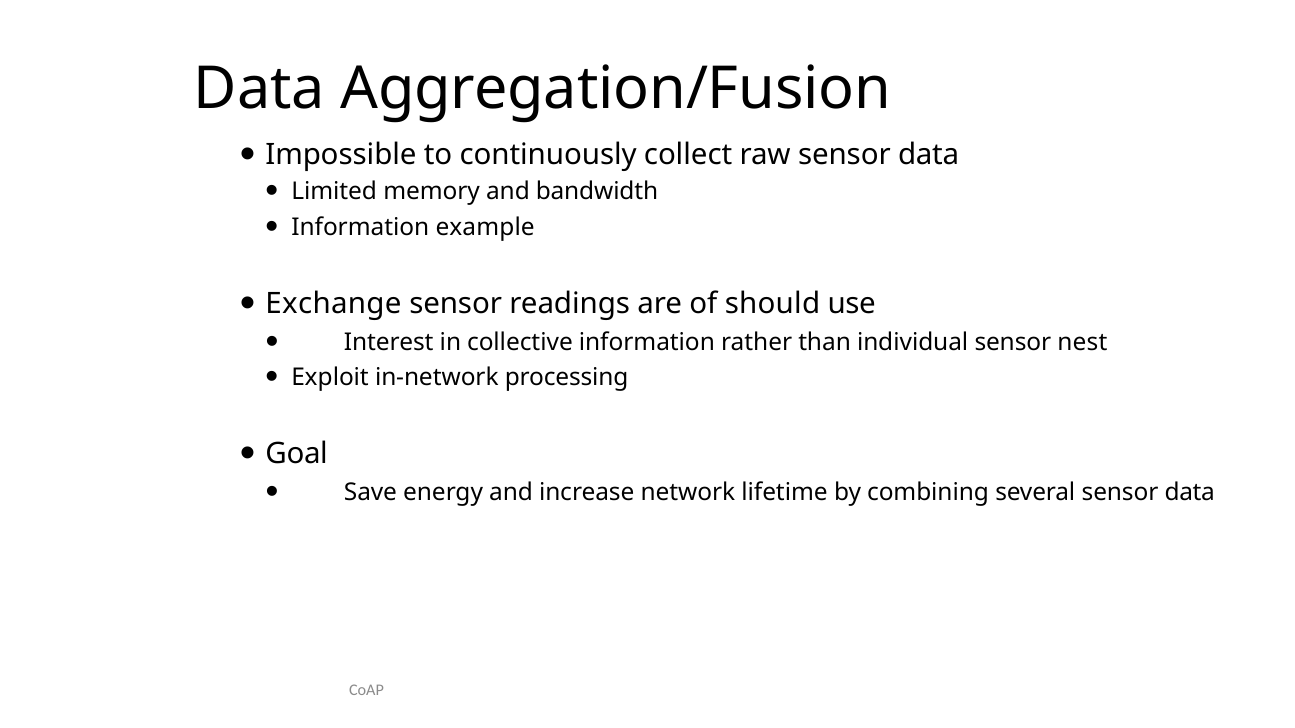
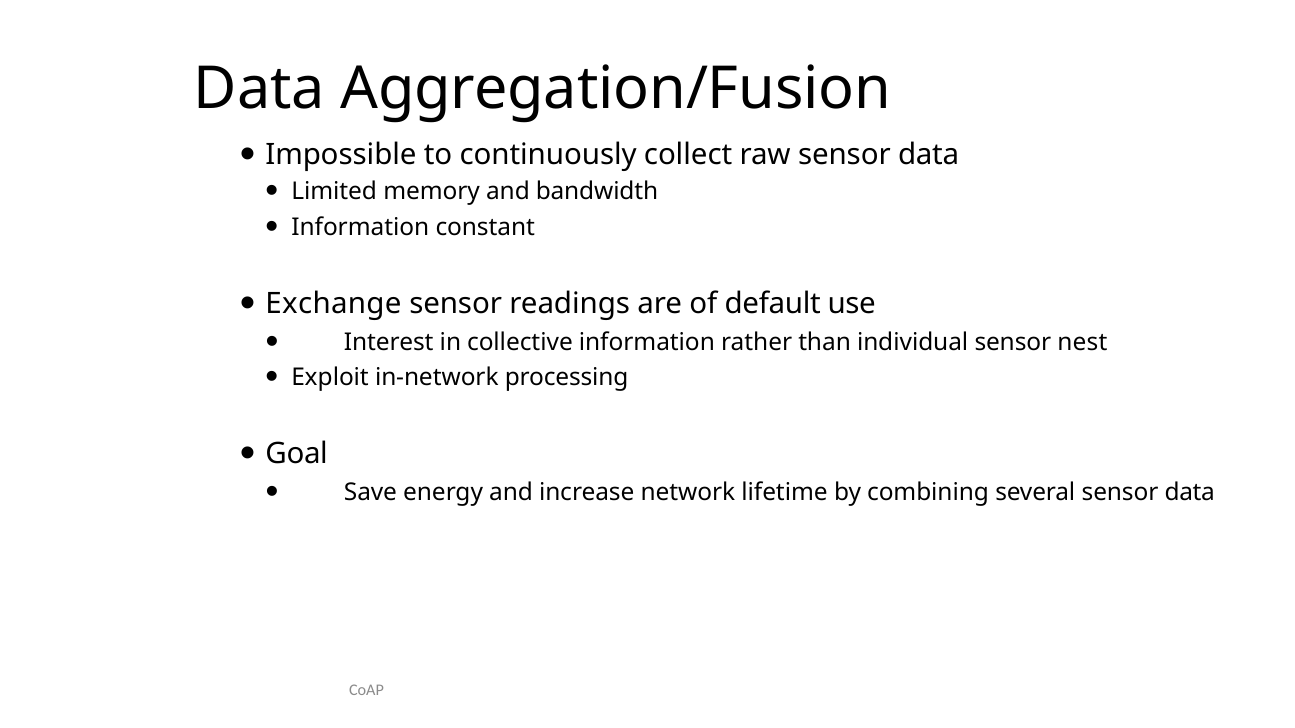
example: example -> constant
should: should -> default
